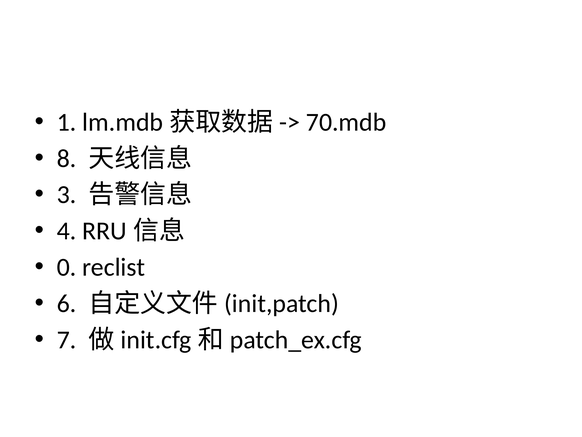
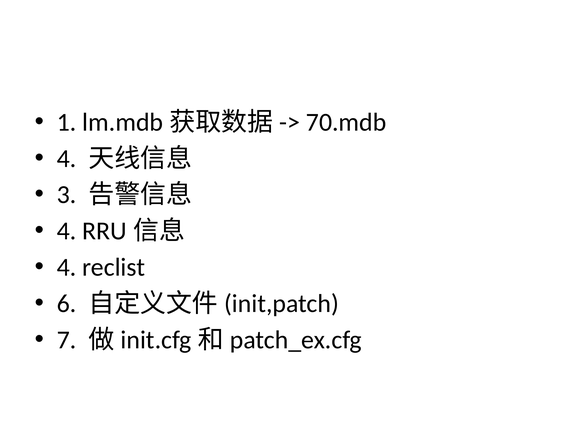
8 at (67, 158): 8 -> 4
0 at (67, 267): 0 -> 4
